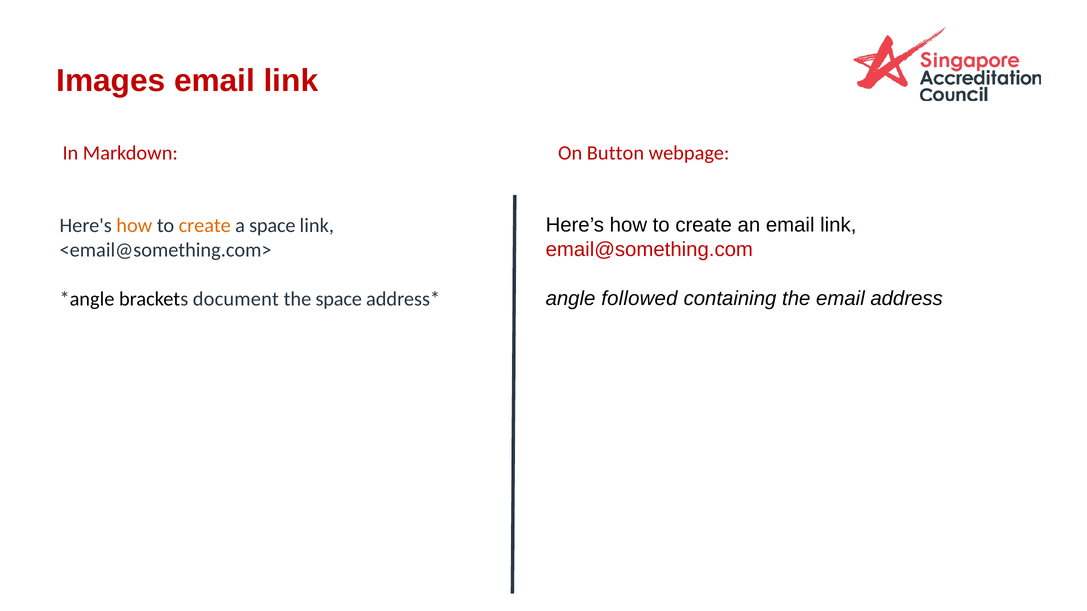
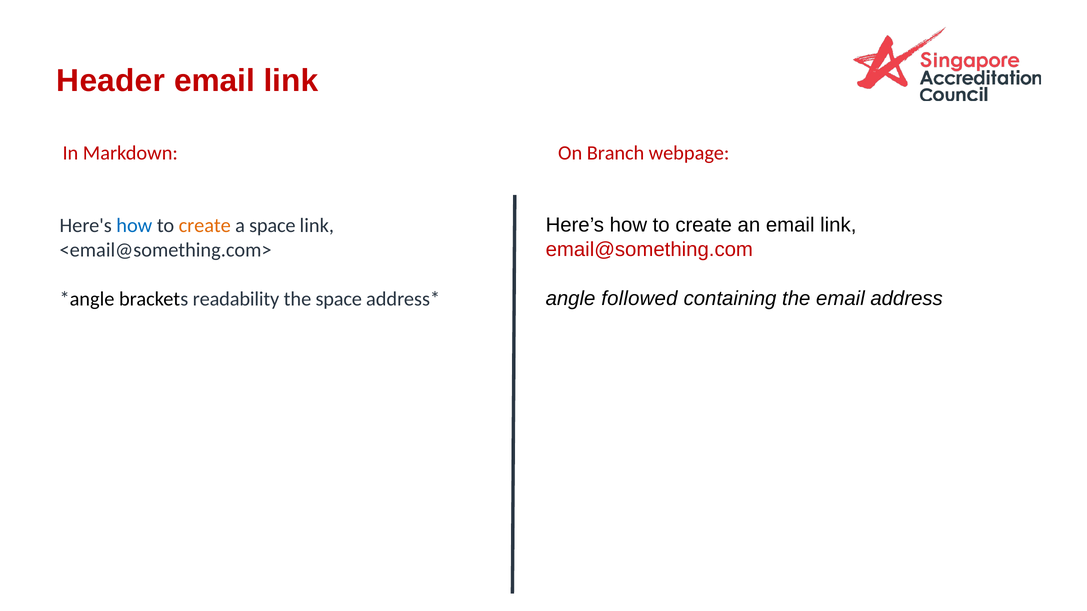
Images: Images -> Header
Button: Button -> Branch
how at (134, 226) colour: orange -> blue
document: document -> readability
